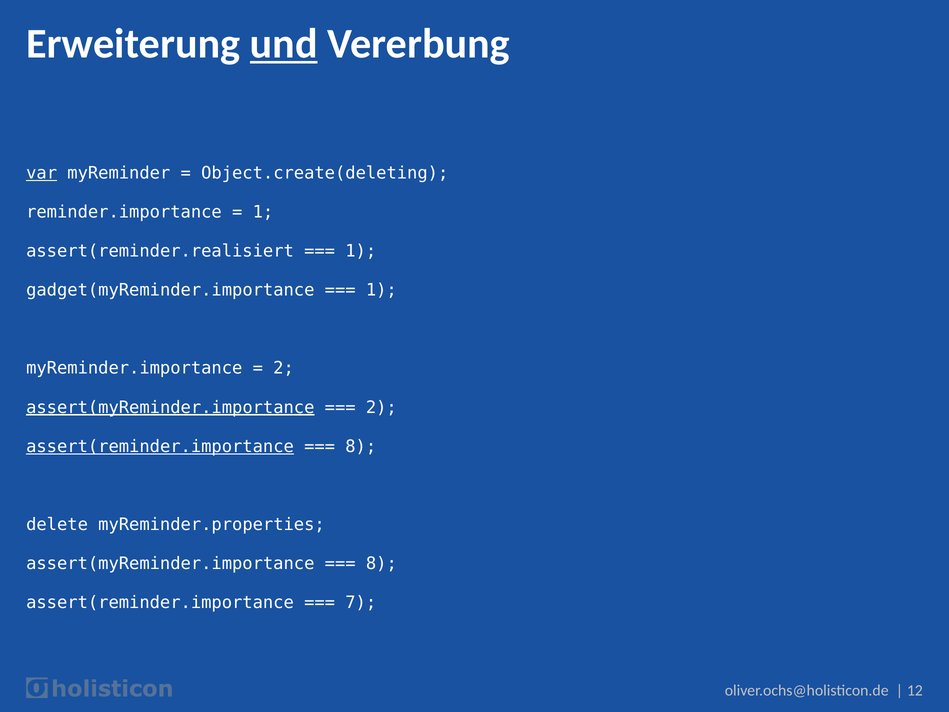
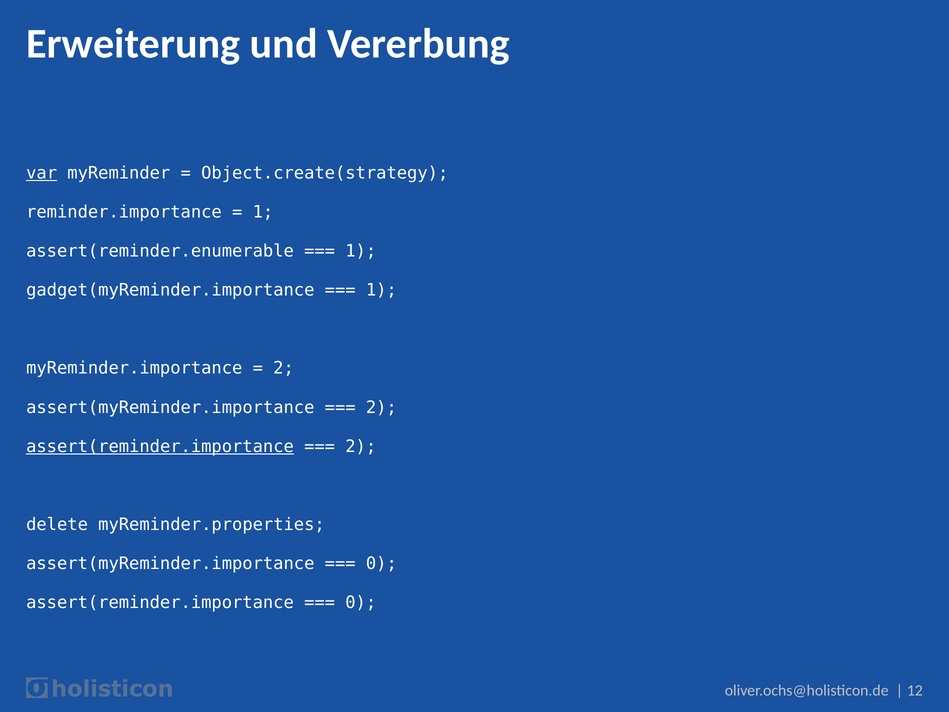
und underline: present -> none
Object.create(deleting: Object.create(deleting -> Object.create(strategy
assert(reminder.realisiert: assert(reminder.realisiert -> assert(reminder.enumerable
assert(myReminder.importance at (170, 407) underline: present -> none
8 at (361, 446): 8 -> 2
8 at (381, 563): 8 -> 0
7 at (361, 602): 7 -> 0
